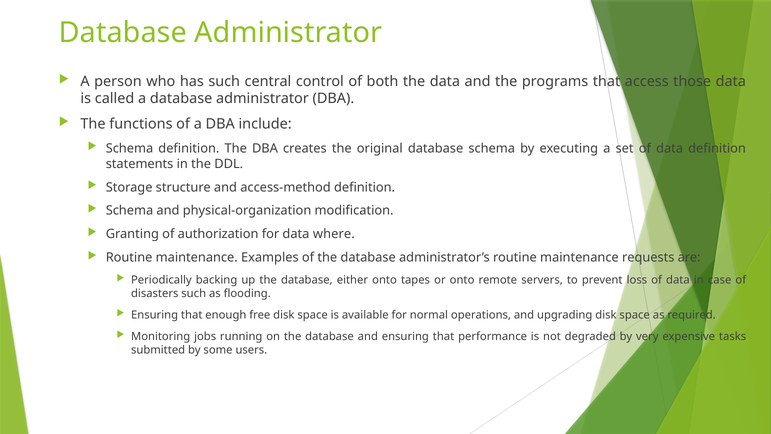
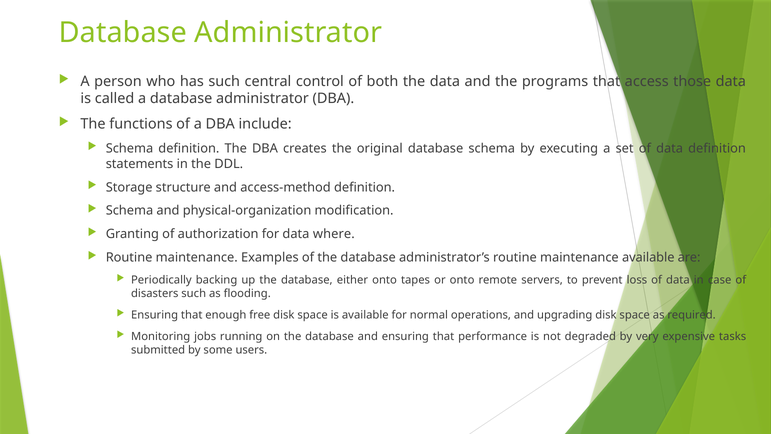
maintenance requests: requests -> available
